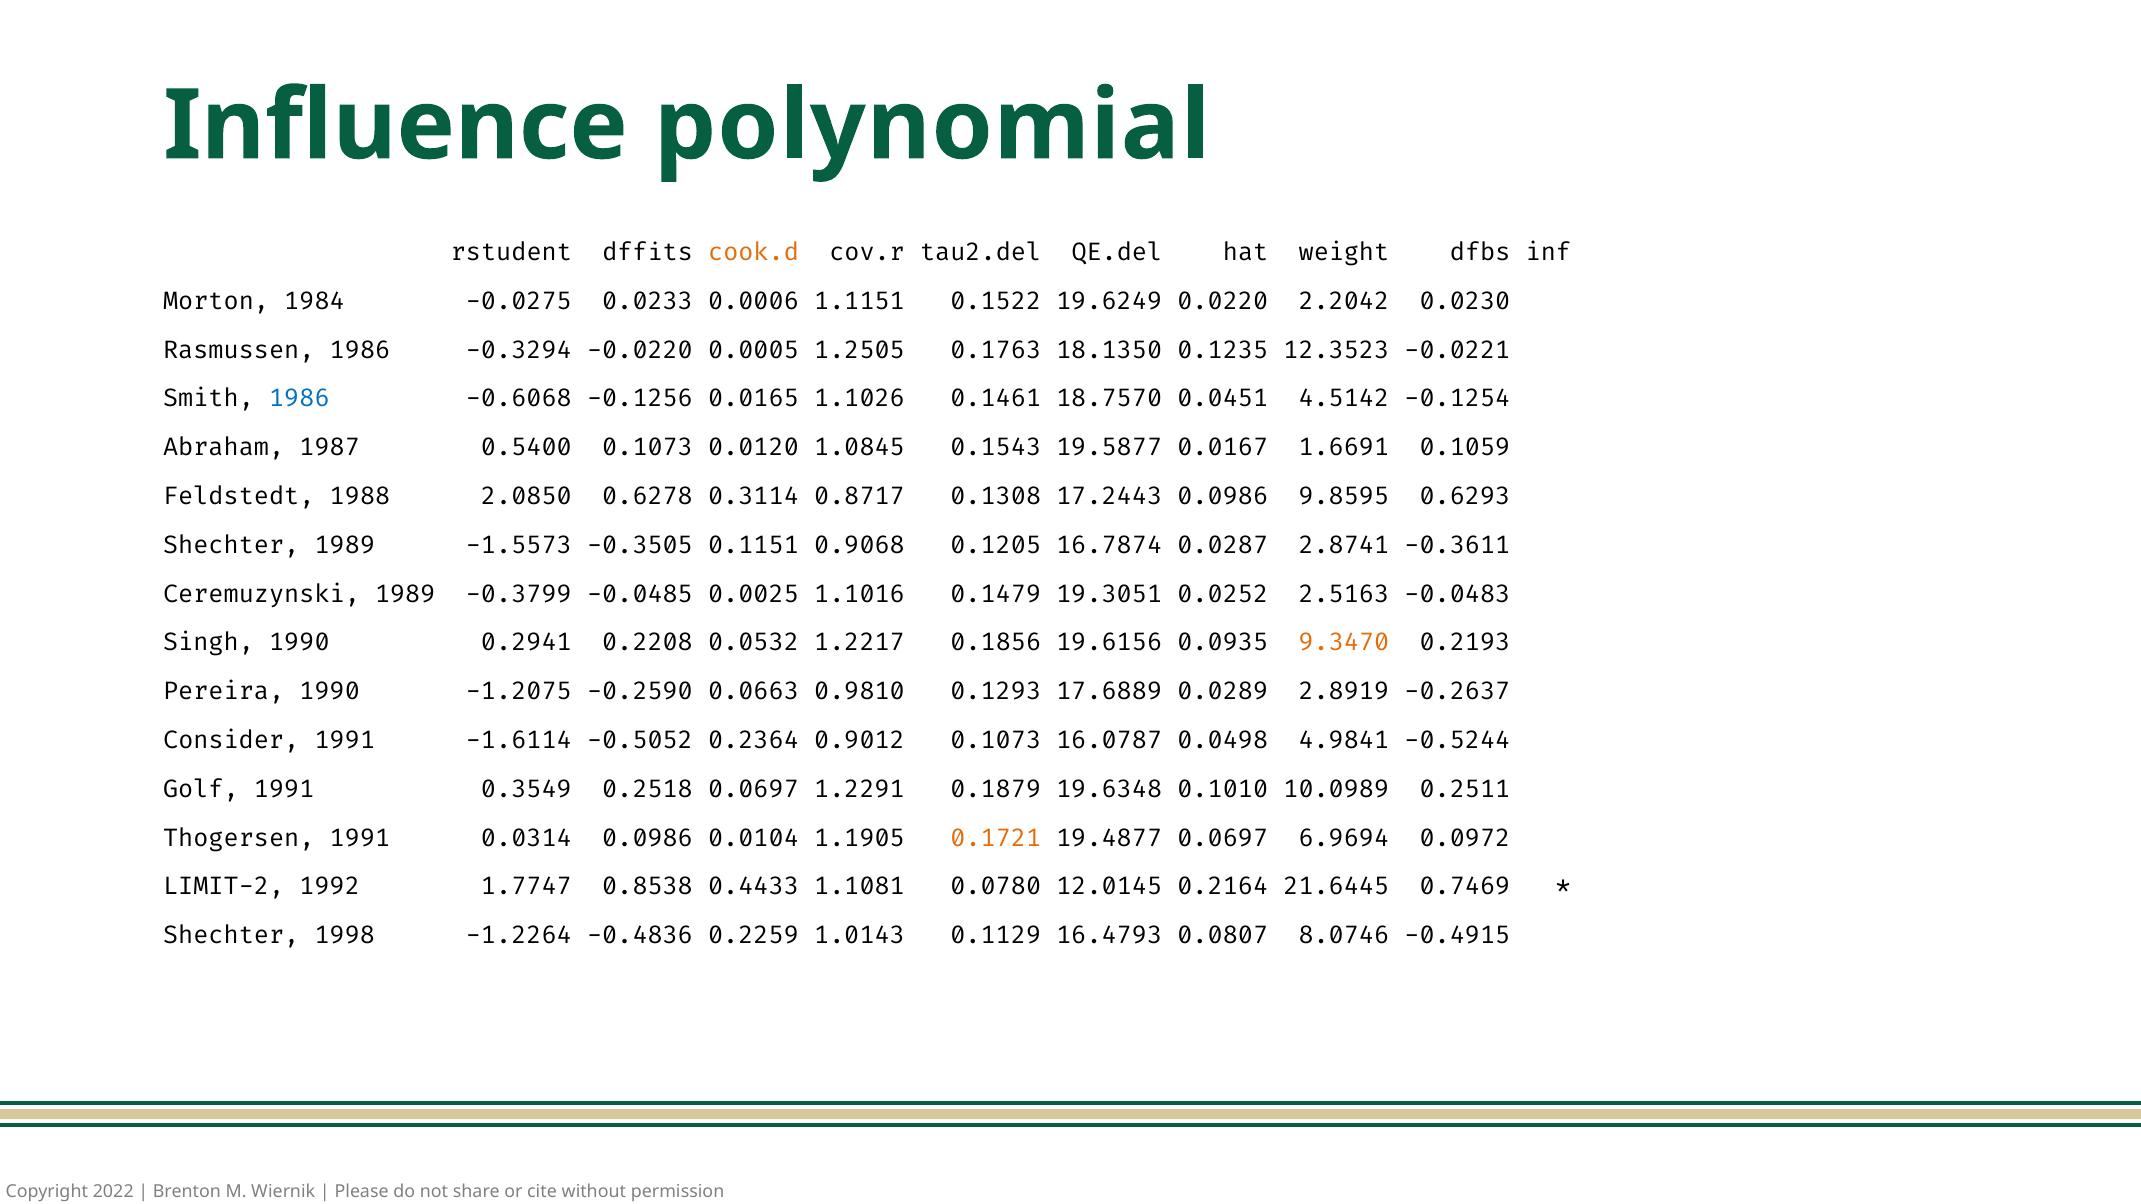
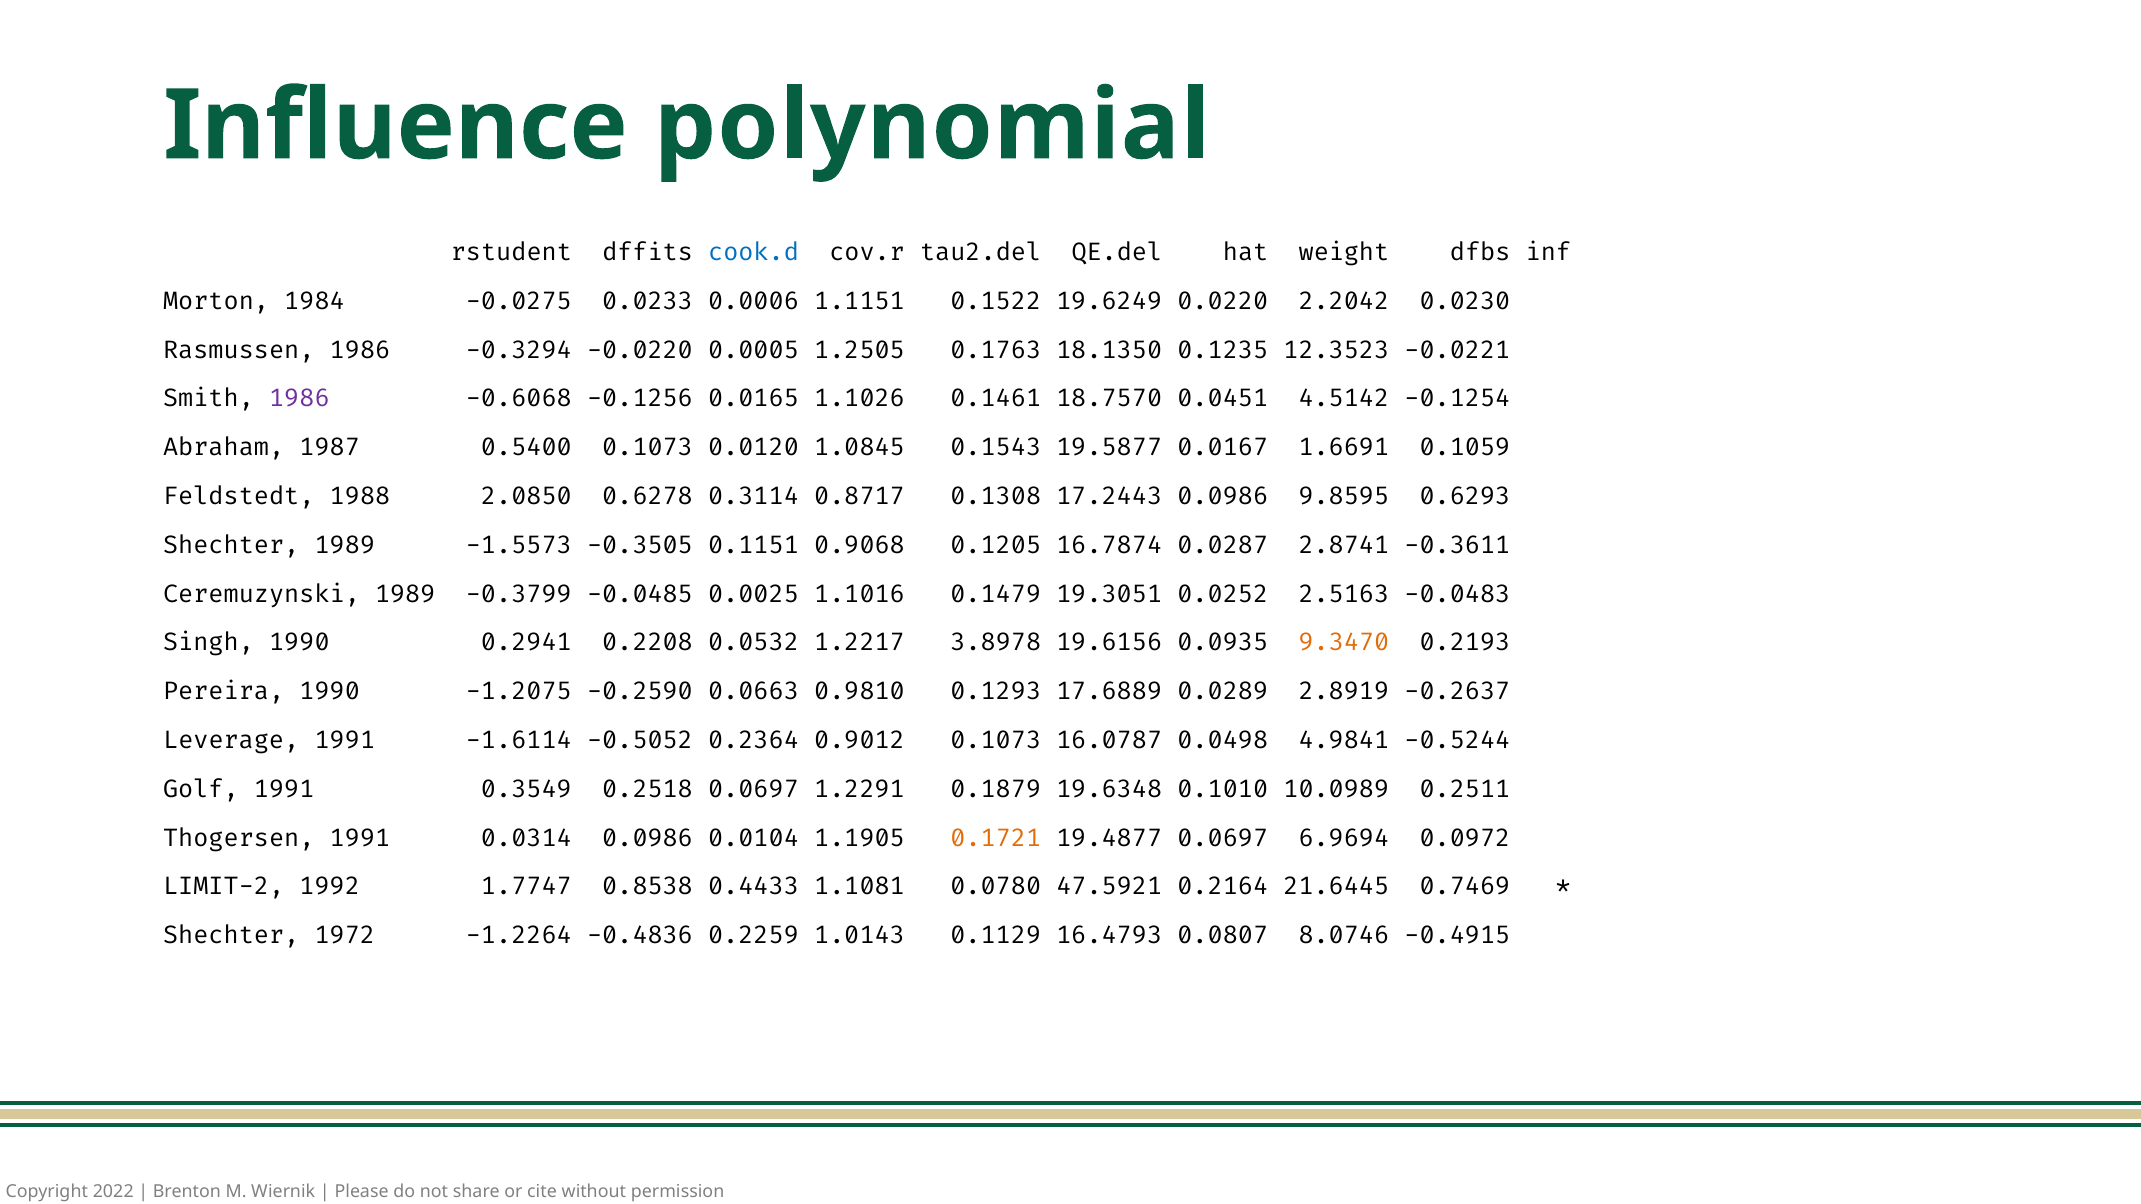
cook.d colour: orange -> blue
1986 at (299, 399) colour: blue -> purple
0.1856: 0.1856 -> 3.8978
Consider: Consider -> Leverage
12.0145: 12.0145 -> 47.5921
1998: 1998 -> 1972
